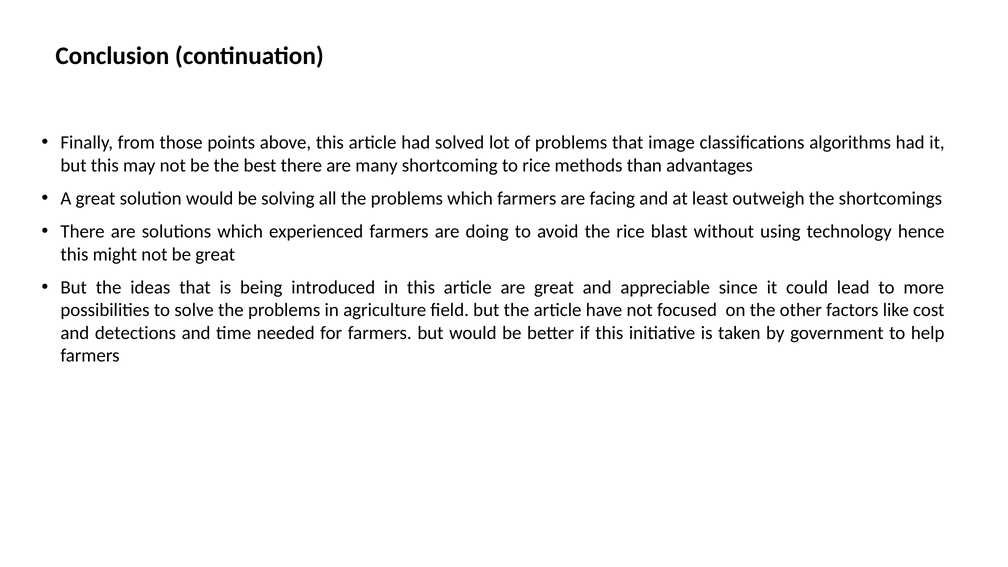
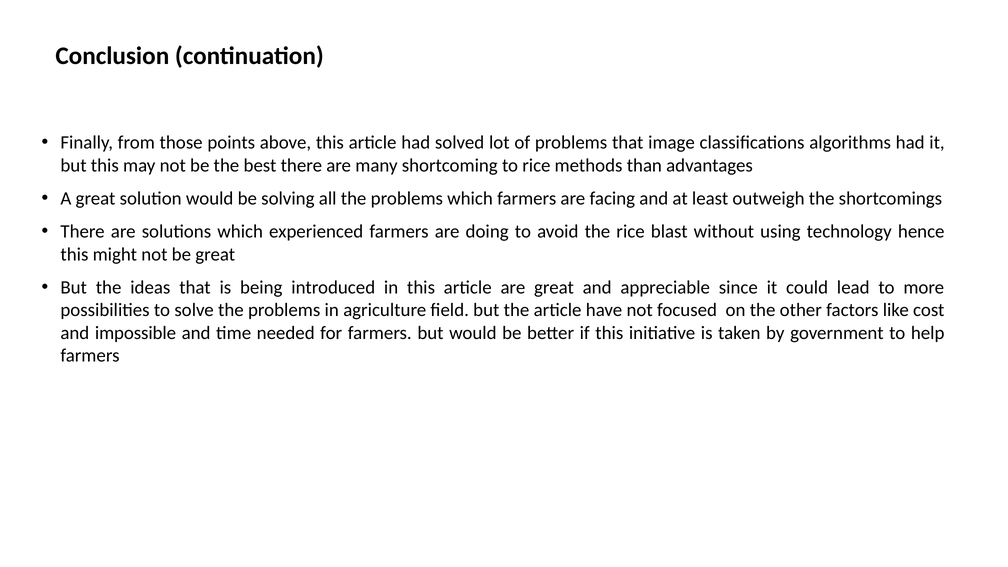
detections: detections -> impossible
